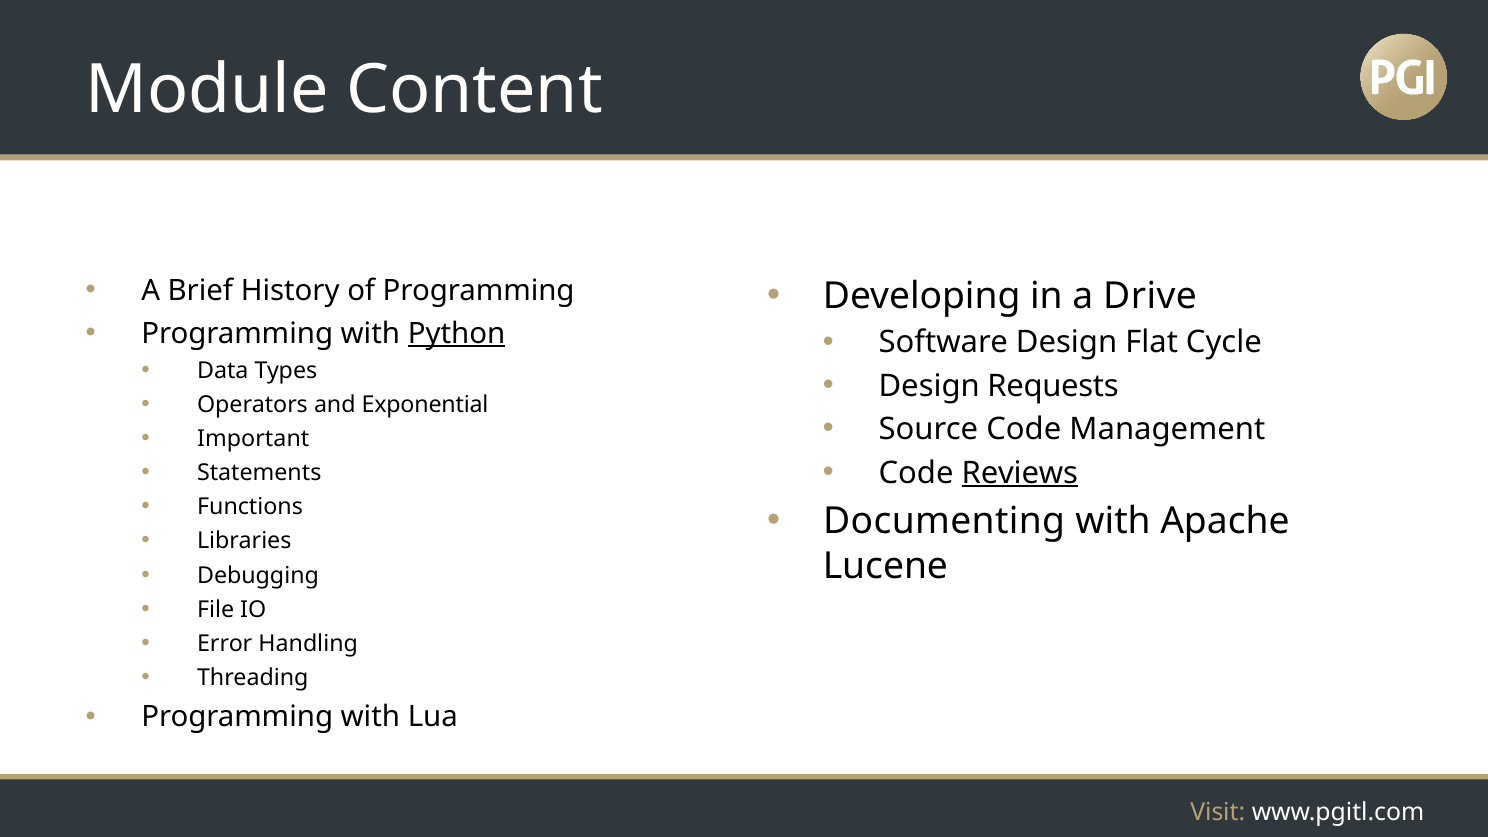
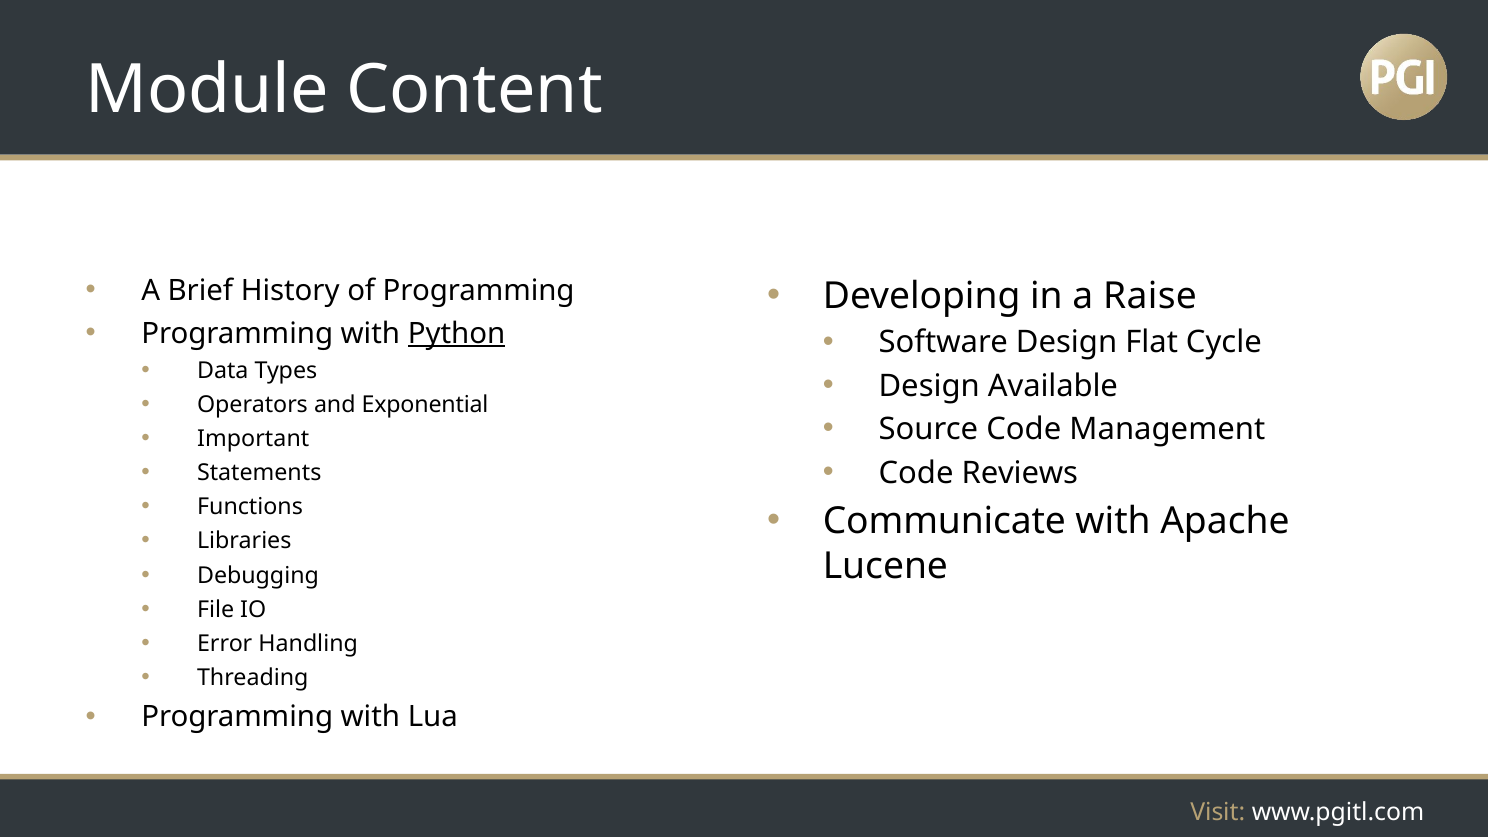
Drive: Drive -> Raise
Requests: Requests -> Available
Reviews underline: present -> none
Documenting: Documenting -> Communicate
